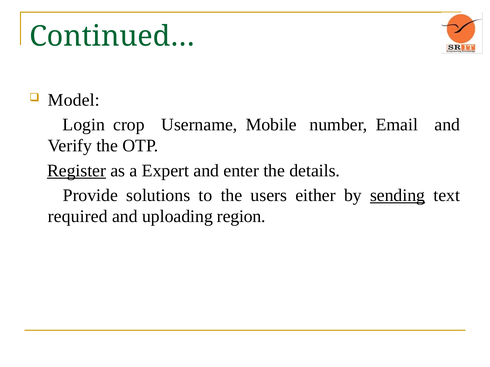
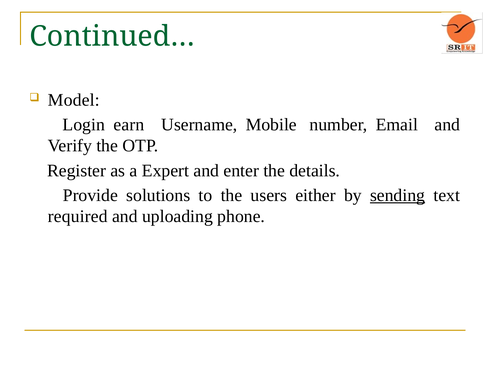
crop: crop -> earn
Register underline: present -> none
region: region -> phone
